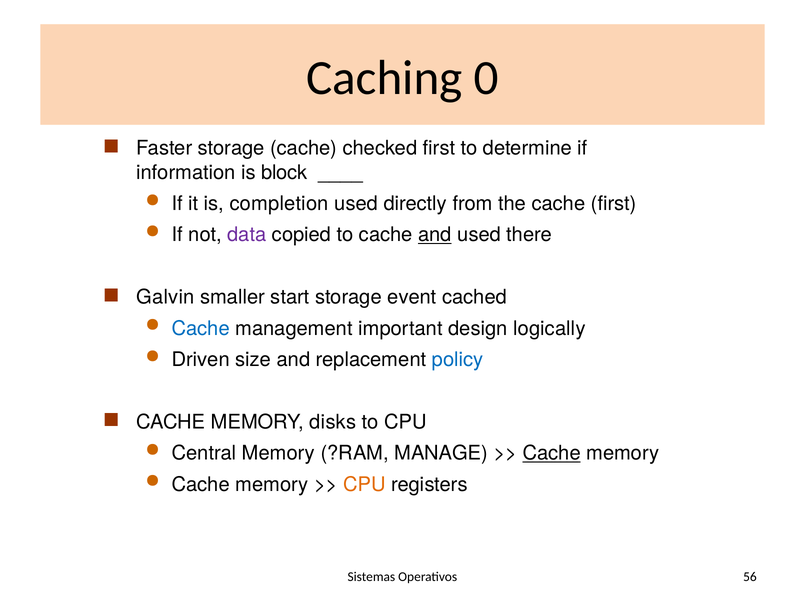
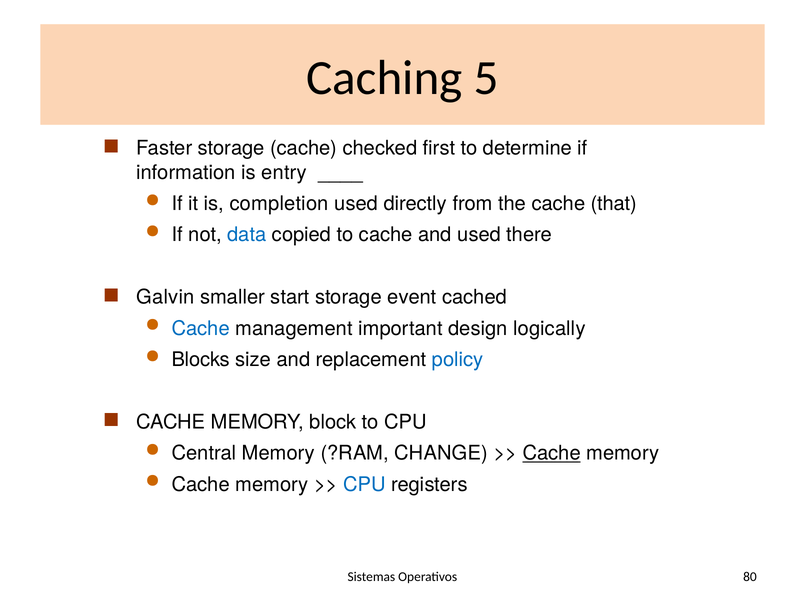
0: 0 -> 5
block: block -> entry
cache first: first -> that
data colour: purple -> blue
and at (435, 235) underline: present -> none
Driven: Driven -> Blocks
disks: disks -> block
MANAGE: MANAGE -> CHANGE
CPU at (364, 484) colour: orange -> blue
56: 56 -> 80
